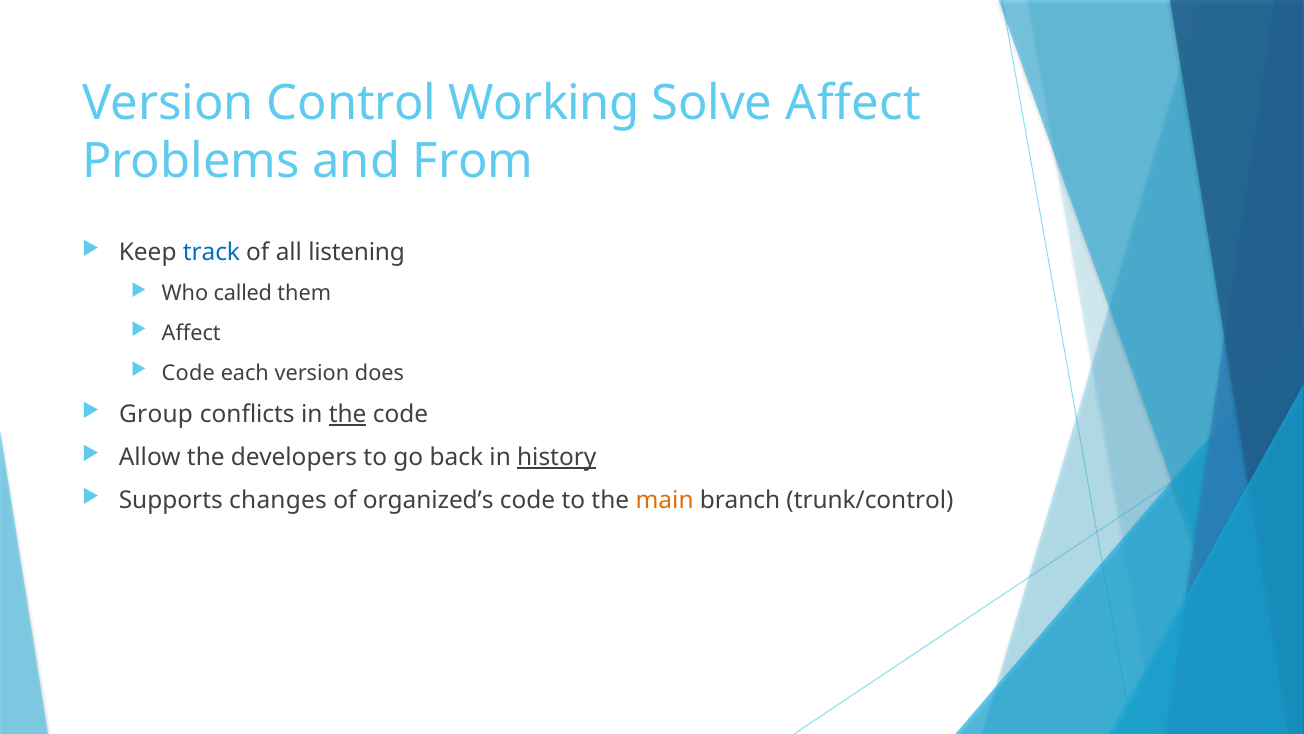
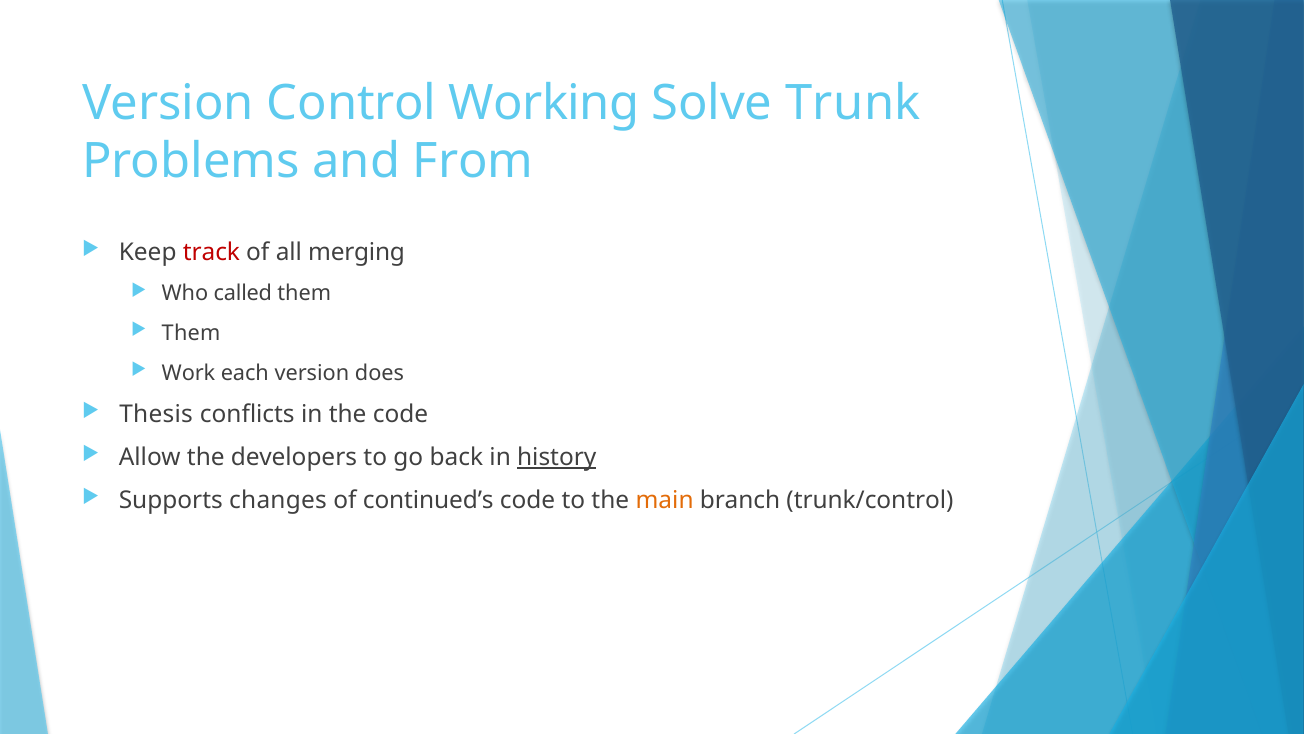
Solve Affect: Affect -> Trunk
track colour: blue -> red
listening: listening -> merging
Affect at (191, 333): Affect -> Them
Code at (188, 373): Code -> Work
Group: Group -> Thesis
the at (348, 414) underline: present -> none
organized’s: organized’s -> continued’s
